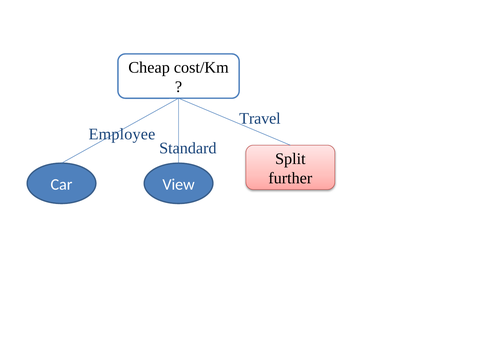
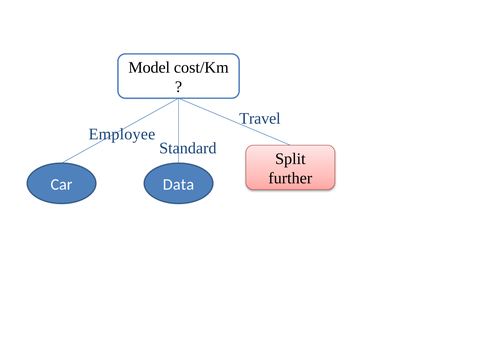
Cheap: Cheap -> Model
View: View -> Data
